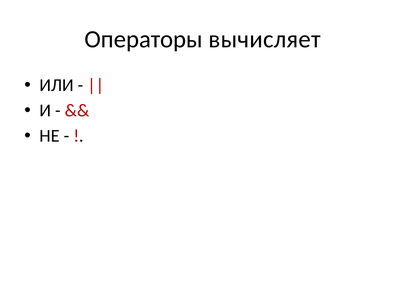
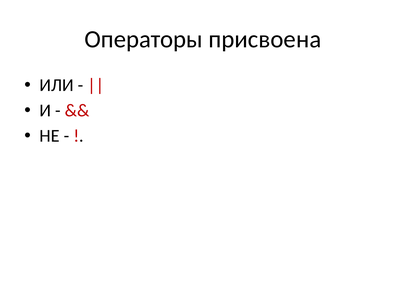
вычисляет: вычисляет -> присвоена
